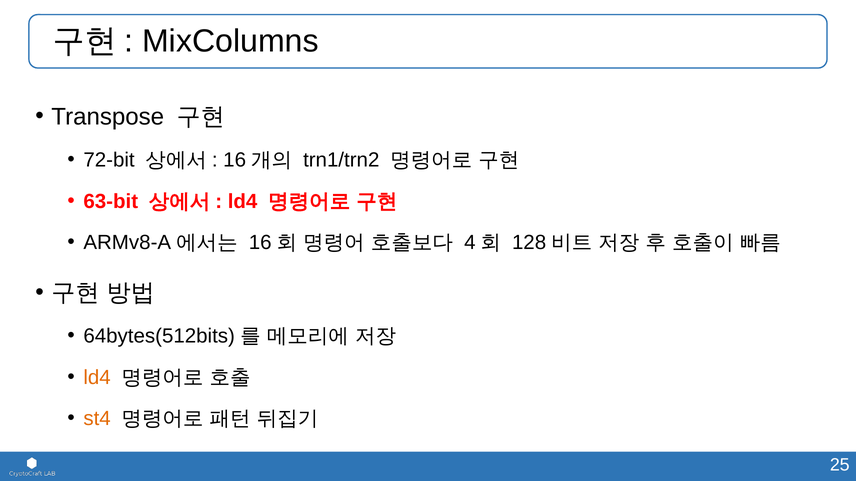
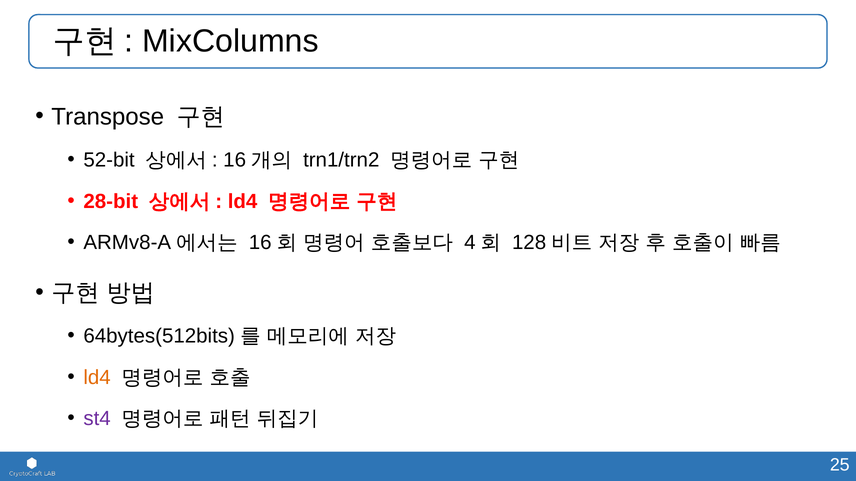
72-bit: 72-bit -> 52-bit
63-bit: 63-bit -> 28-bit
st4 colour: orange -> purple
